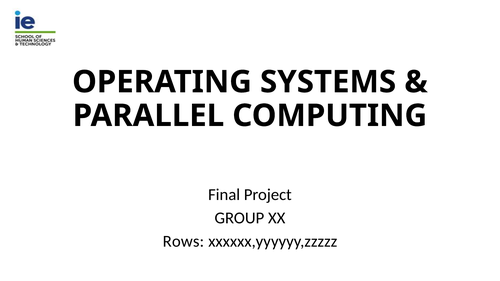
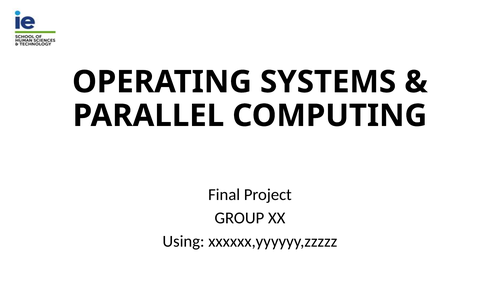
Rows: Rows -> Using
